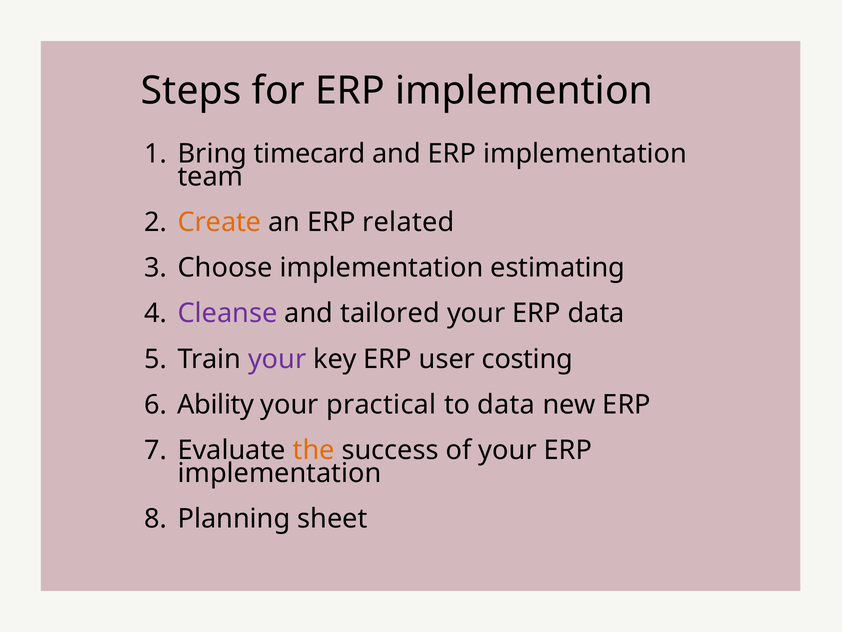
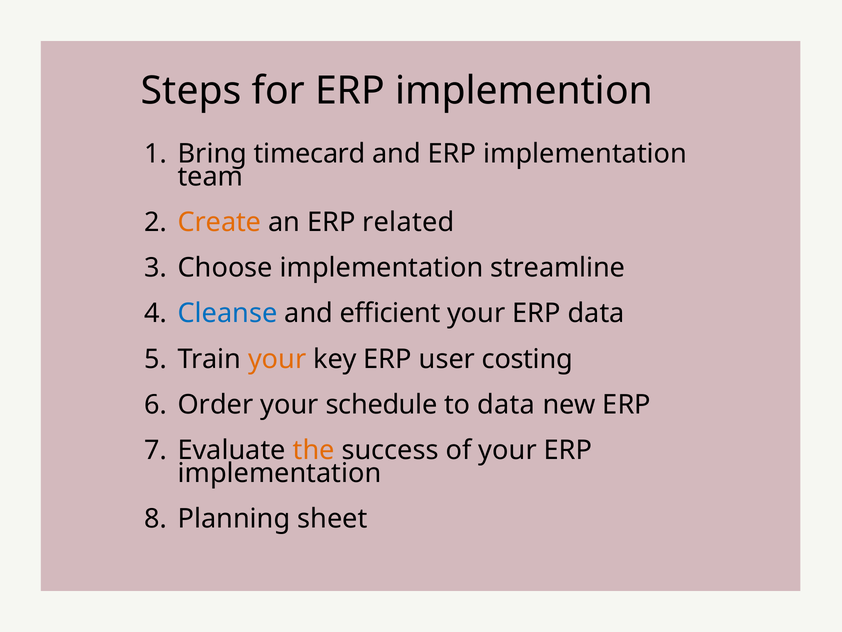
estimating: estimating -> streamline
Cleanse colour: purple -> blue
tailored: tailored -> efficient
your at (277, 359) colour: purple -> orange
Ability: Ability -> Order
practical: practical -> schedule
